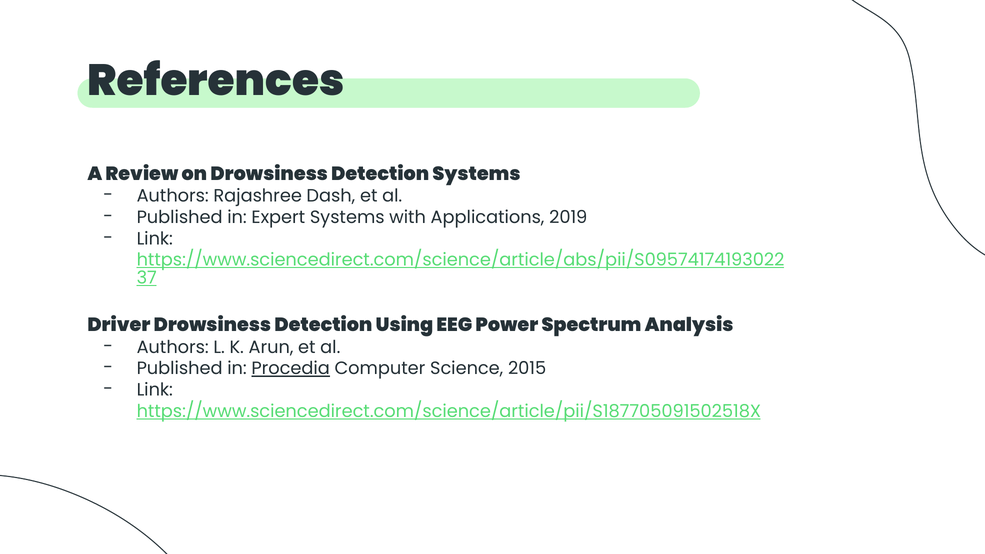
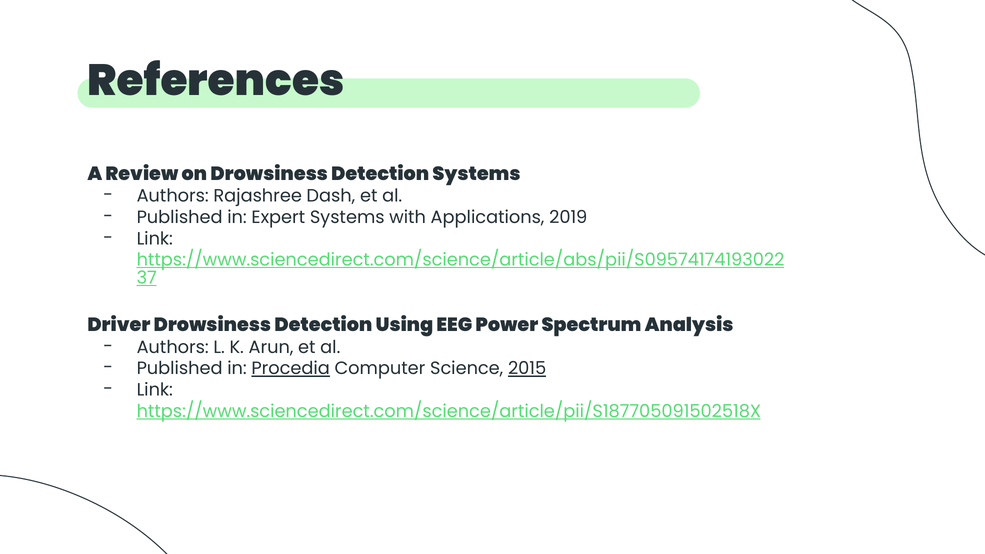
2015 underline: none -> present
